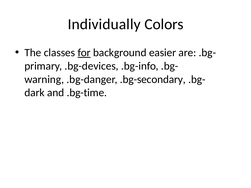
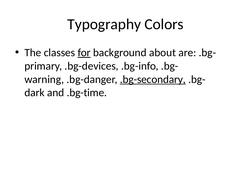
Individually: Individually -> Typography
easier: easier -> about
.bg-secondary underline: none -> present
